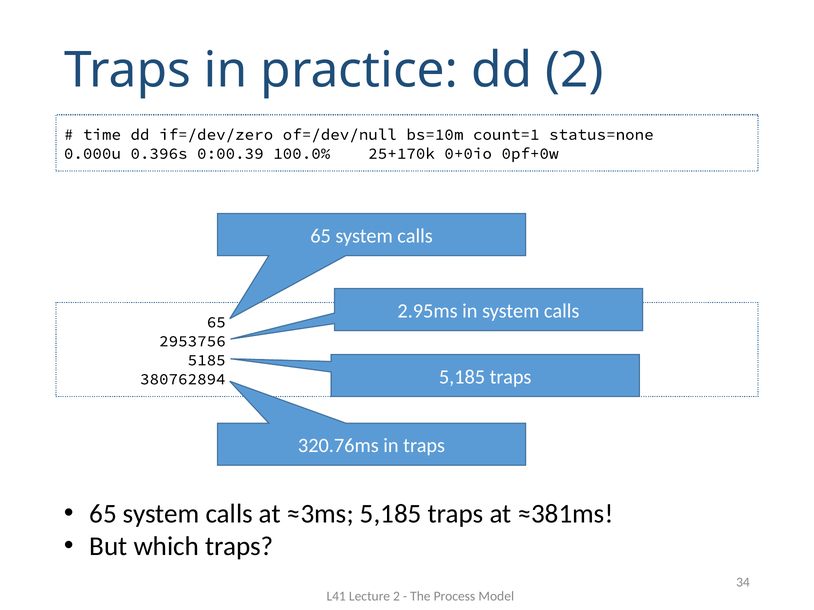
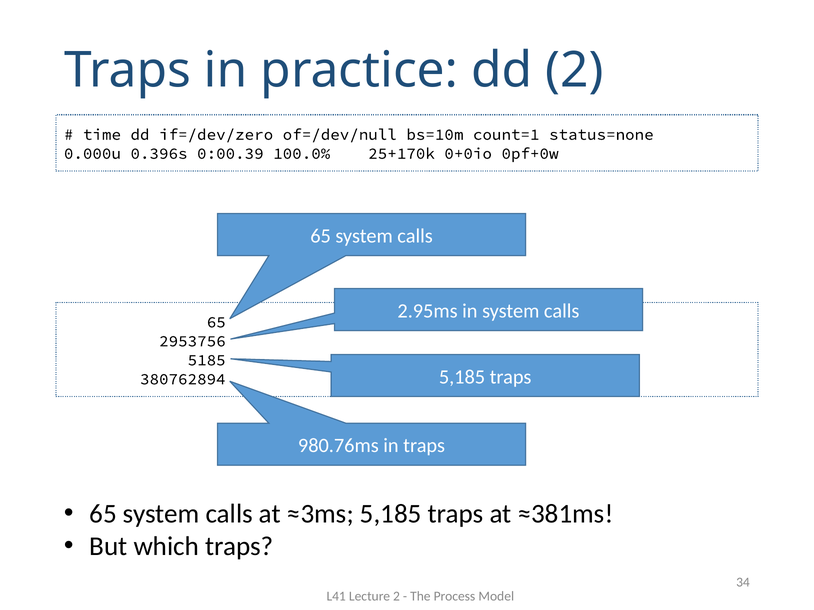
320.76ms: 320.76ms -> 980.76ms
